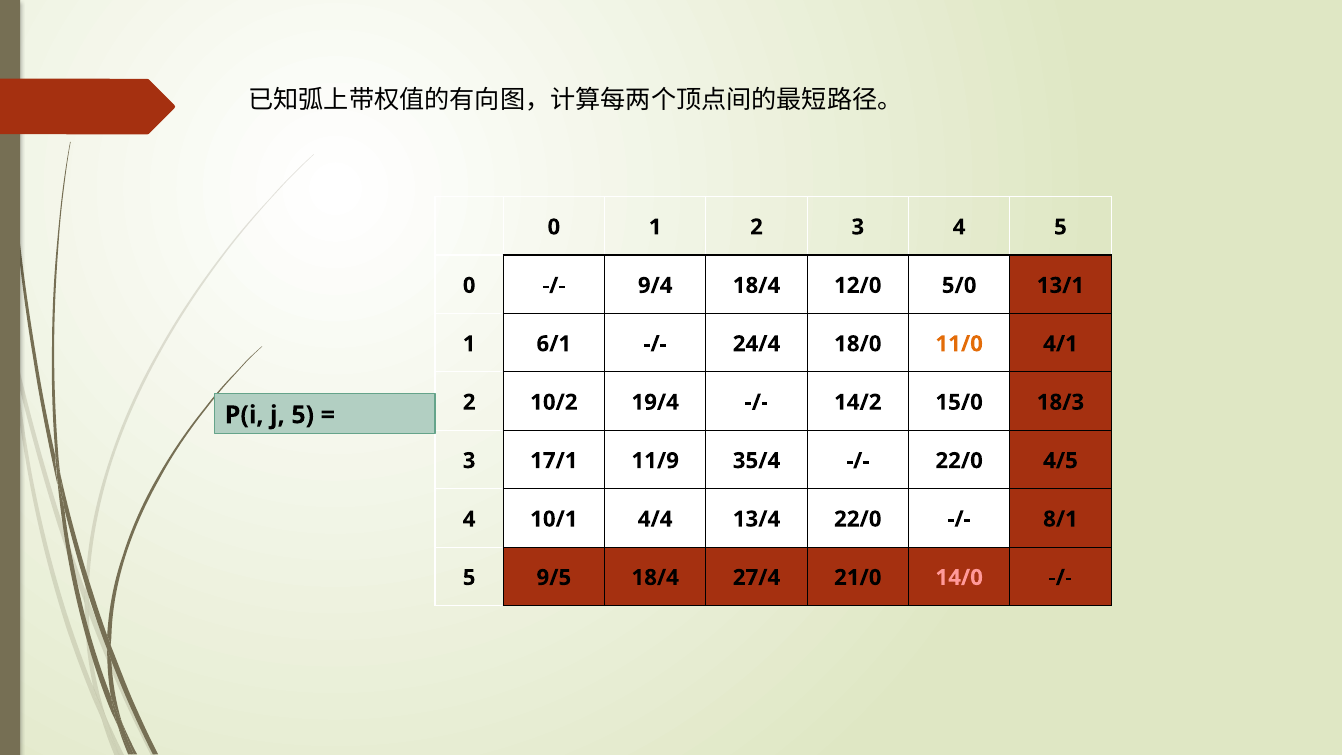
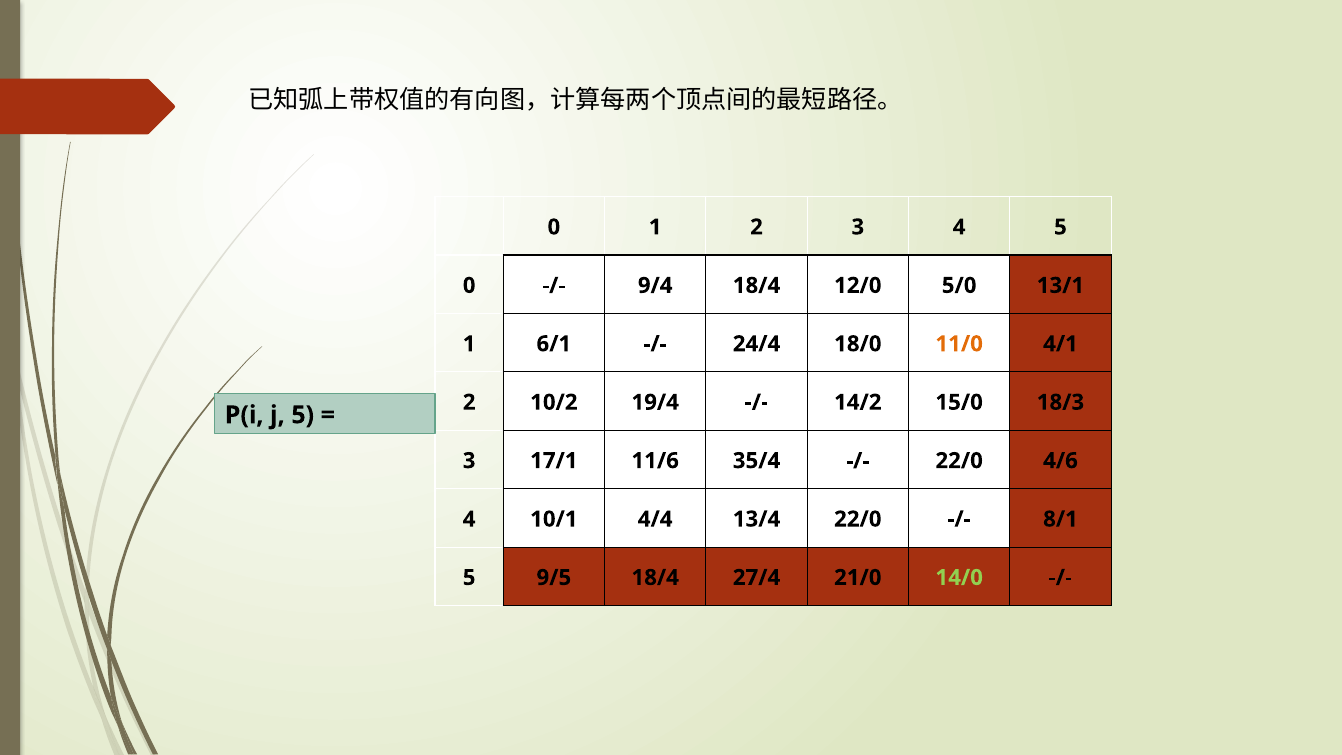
11/9: 11/9 -> 11/6
4/5: 4/5 -> 4/6
14/0 colour: pink -> light green
